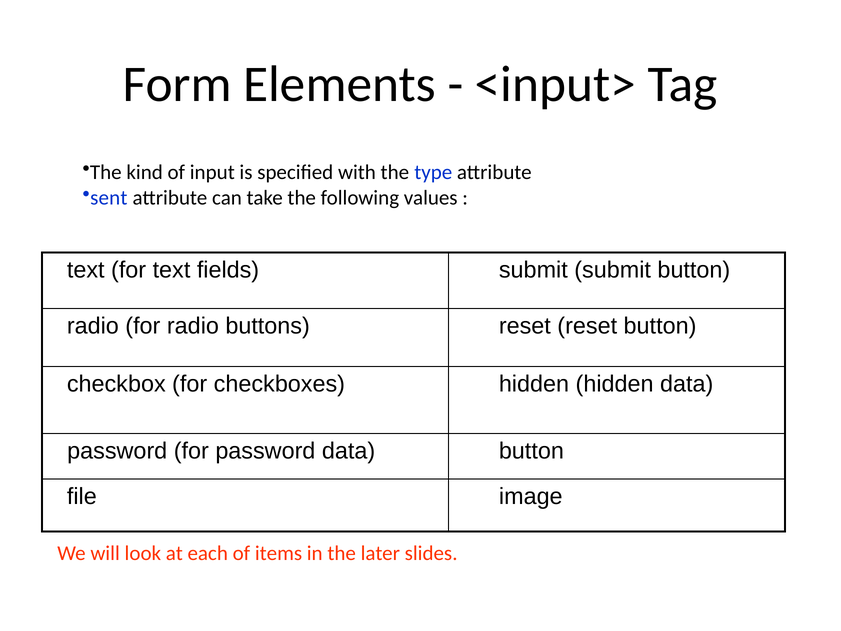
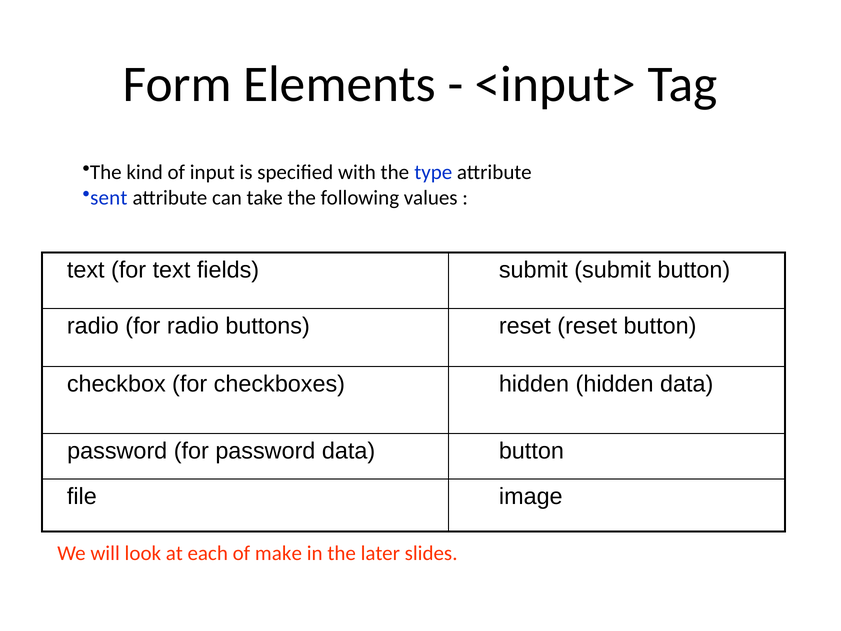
items: items -> make
